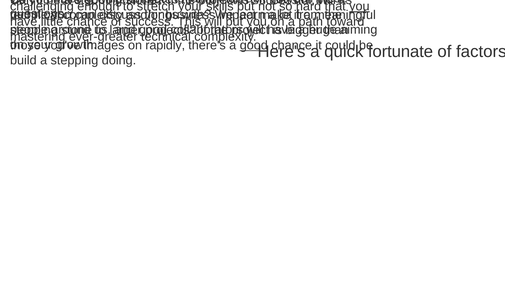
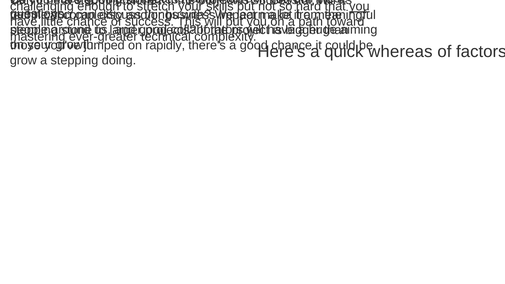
images: images -> jumped
good at (254, 45) underline: present -> none
fortunate: fortunate -> whereas
build at (23, 60): build -> grow
